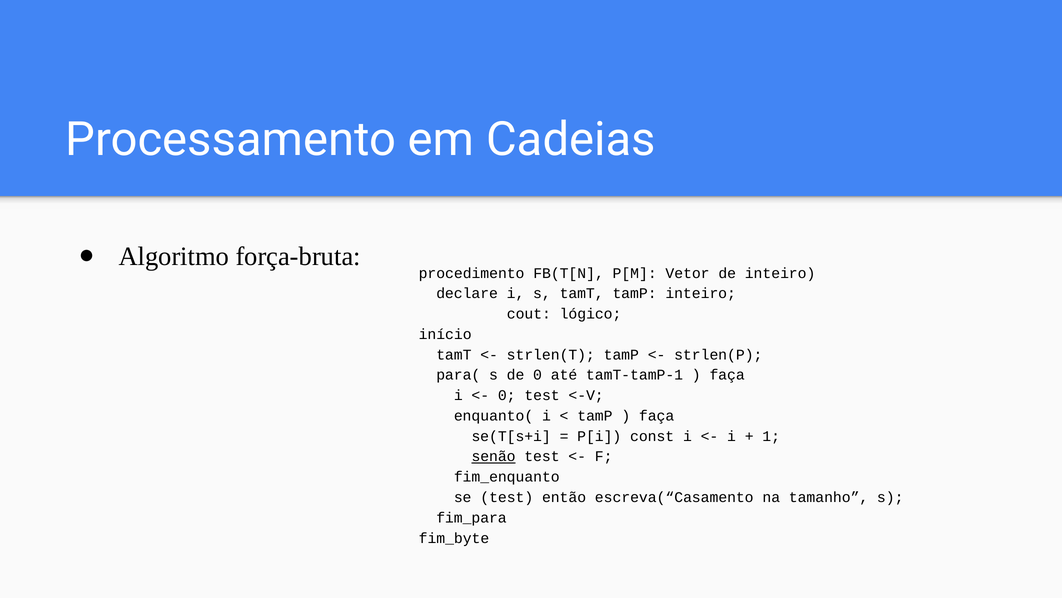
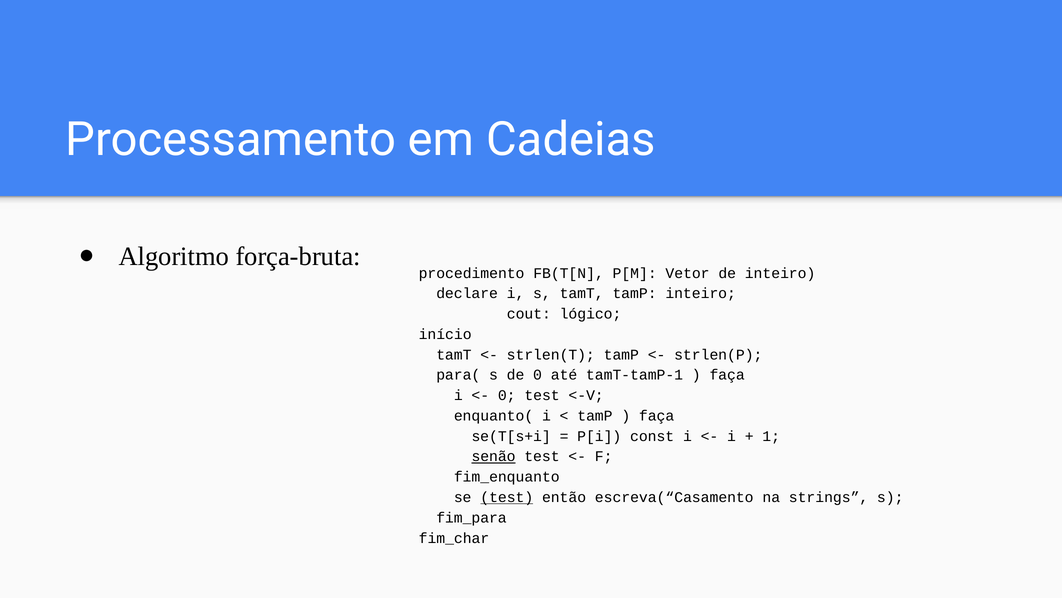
test at (507, 497) underline: none -> present
tamanho: tamanho -> strings
fim_byte: fim_byte -> fim_char
